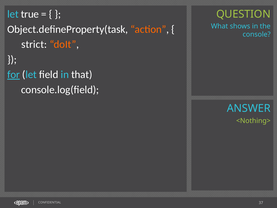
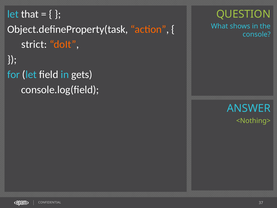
true: true -> that
for underline: present -> none
that: that -> gets
